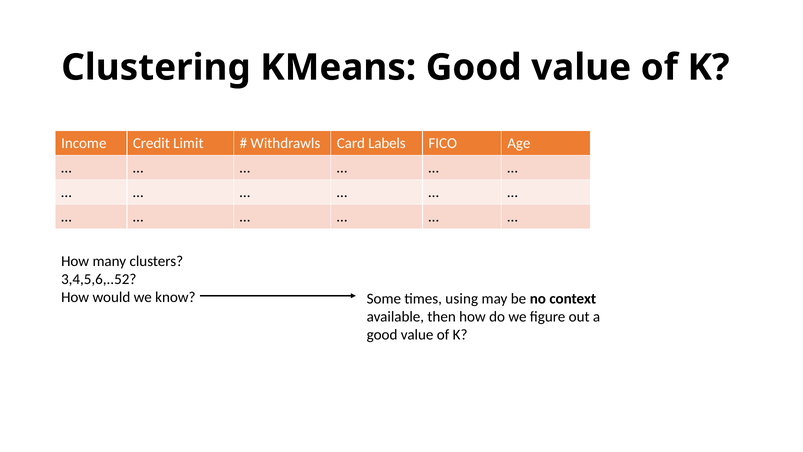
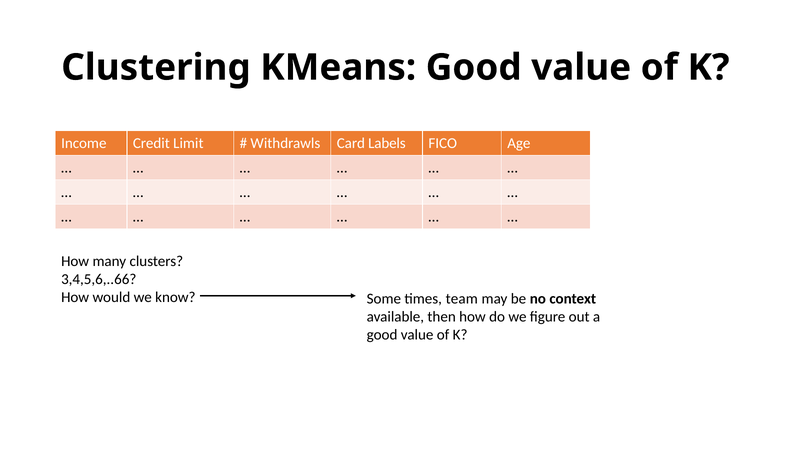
3,4,5,6,..52: 3,4,5,6,..52 -> 3,4,5,6,..66
using: using -> team
